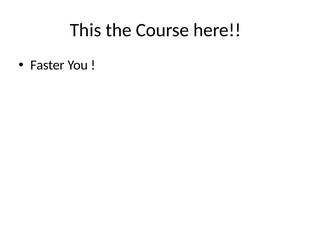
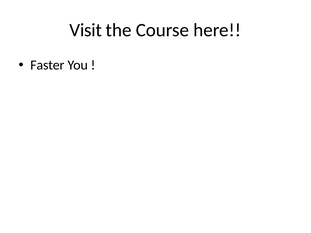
This: This -> Visit
